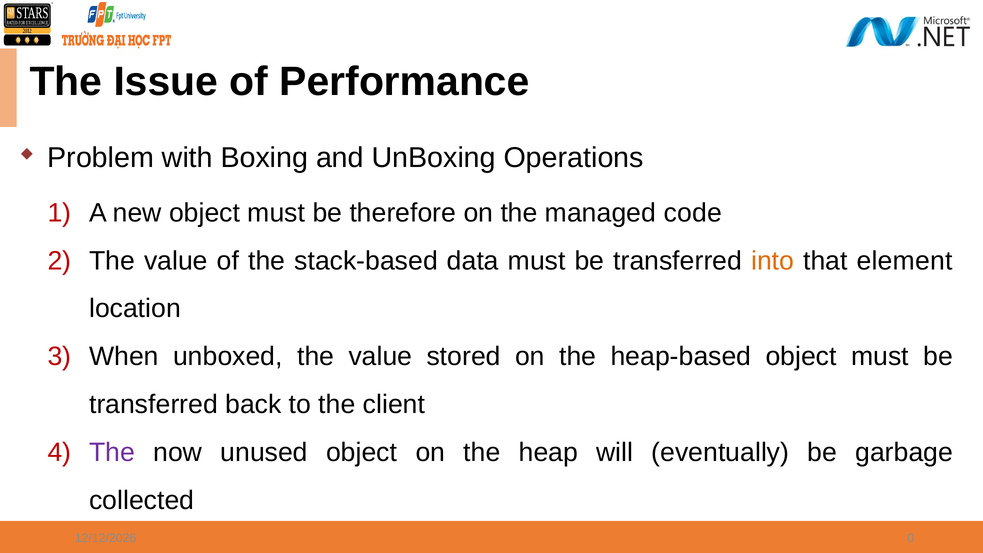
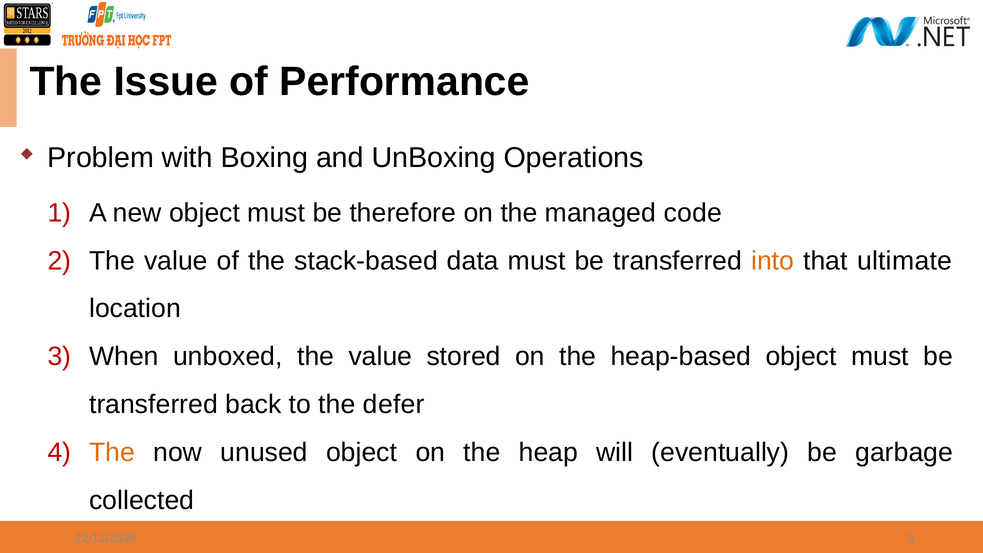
element: element -> ultimate
client: client -> defer
The at (112, 452) colour: purple -> orange
0 at (911, 538): 0 -> 3
